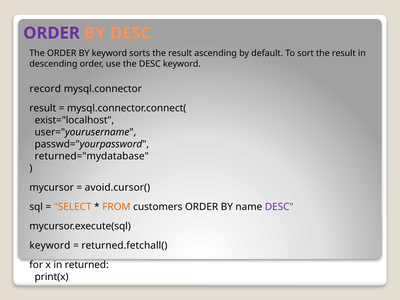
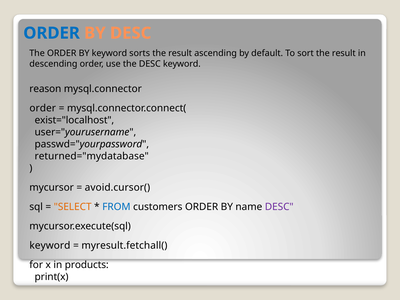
ORDER at (52, 33) colour: purple -> blue
record: record -> reason
result at (43, 108): result -> order
FROM colour: orange -> blue
returned.fetchall(: returned.fetchall( -> myresult.fetchall(
returned: returned -> products
